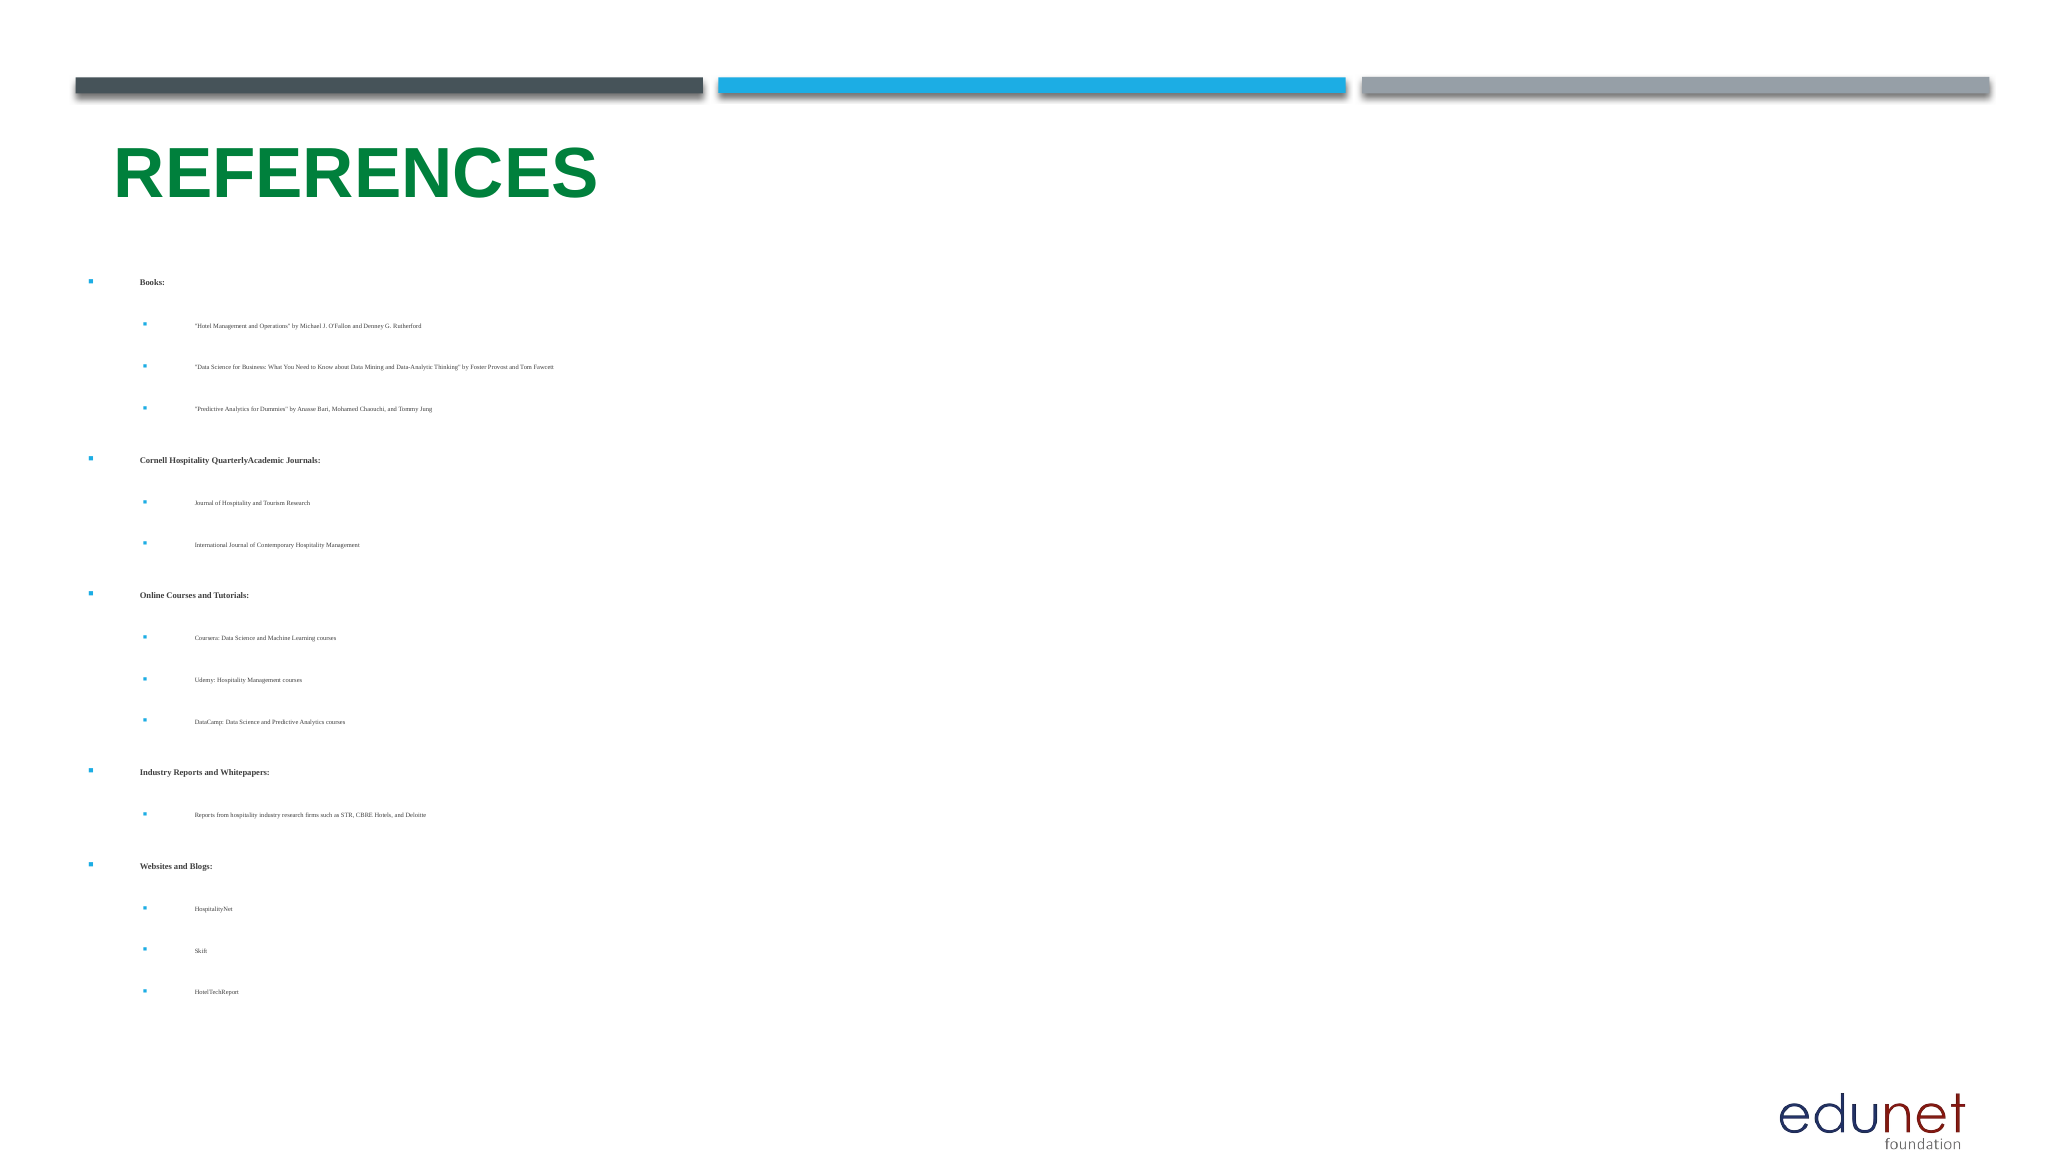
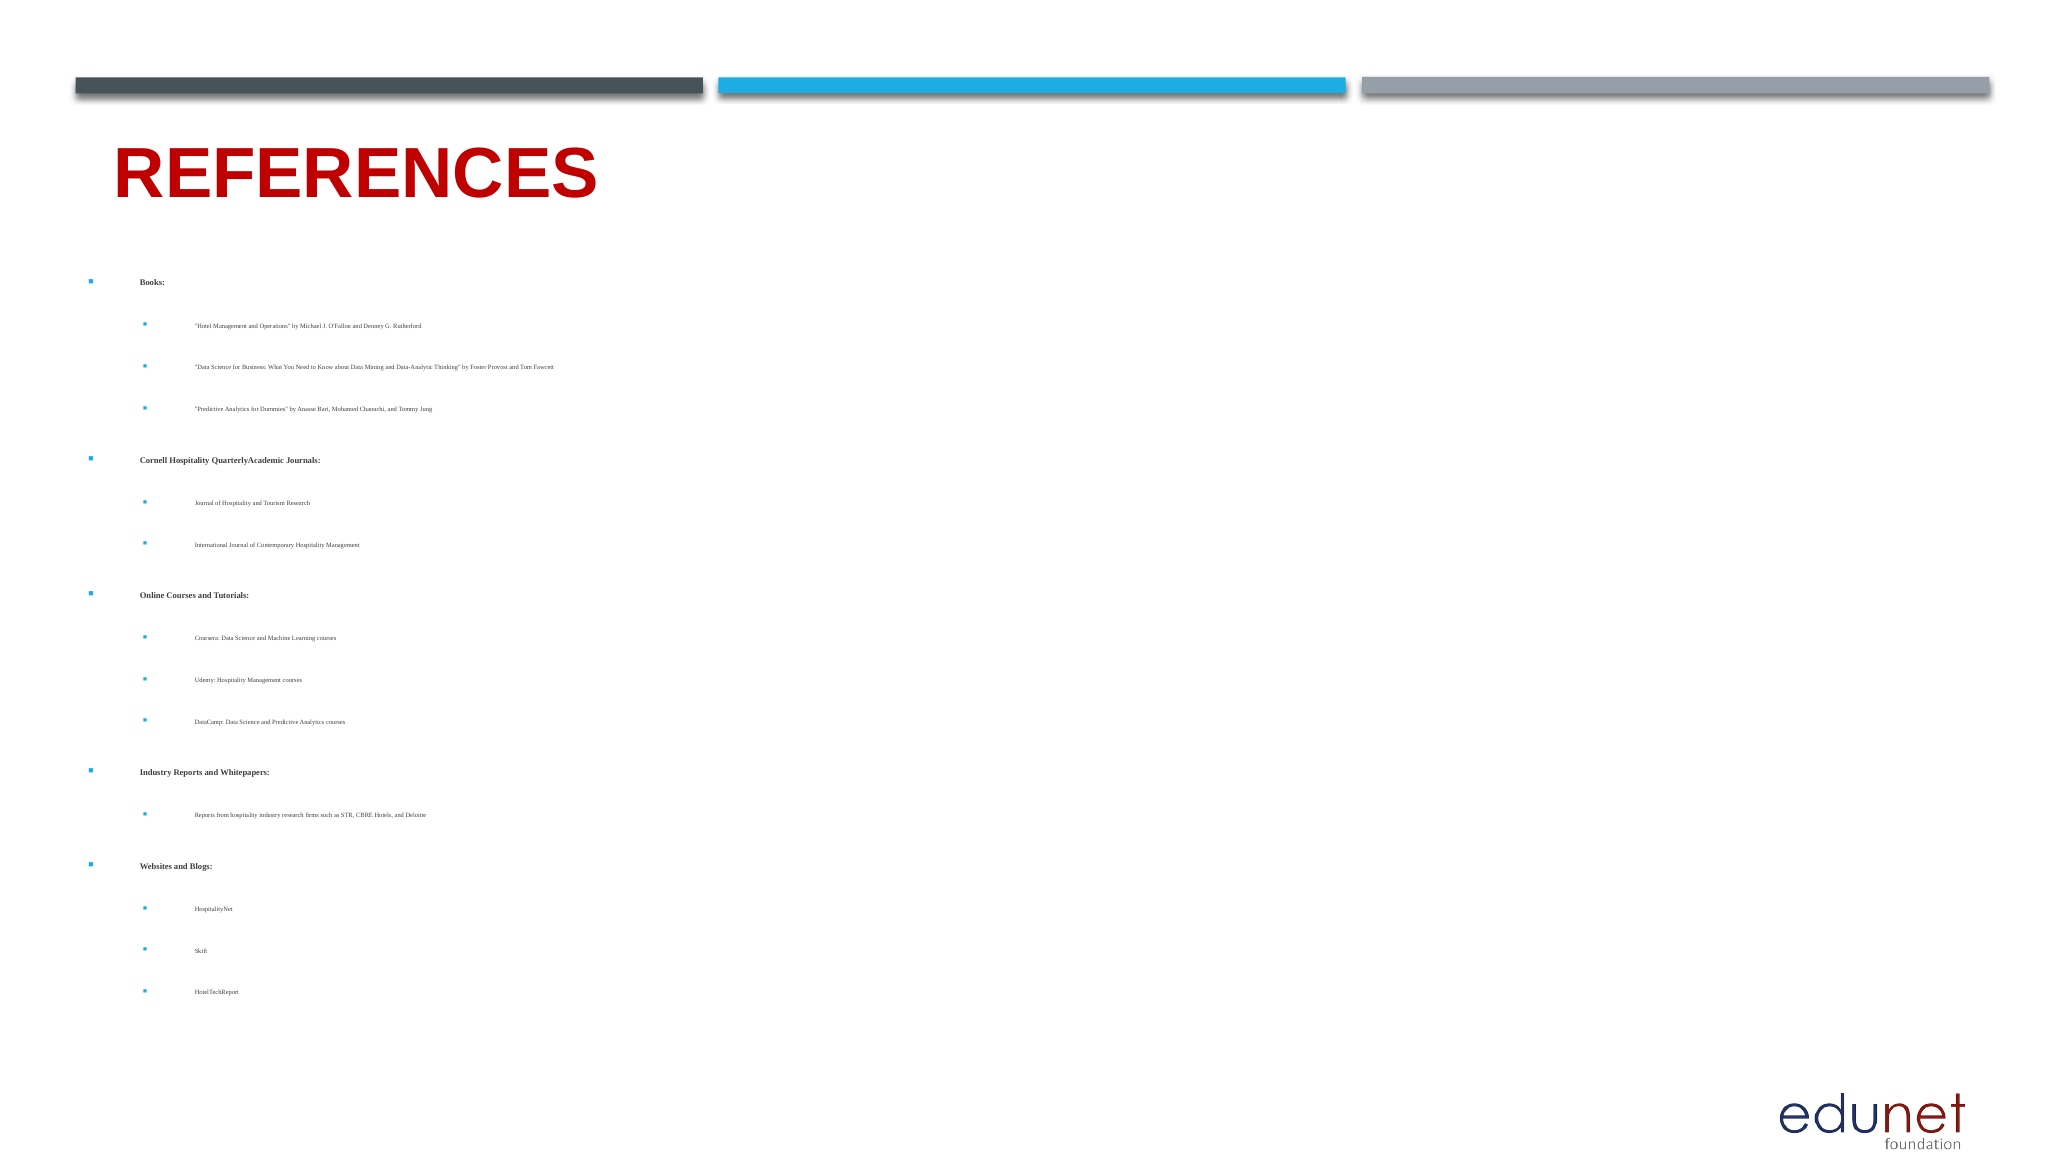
REFERENCES colour: green -> red
